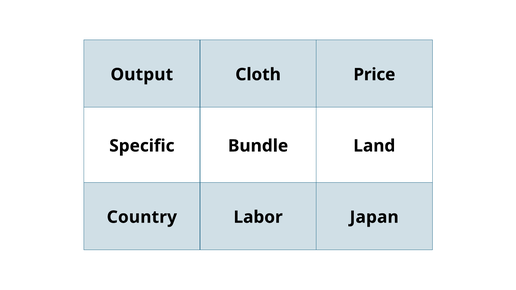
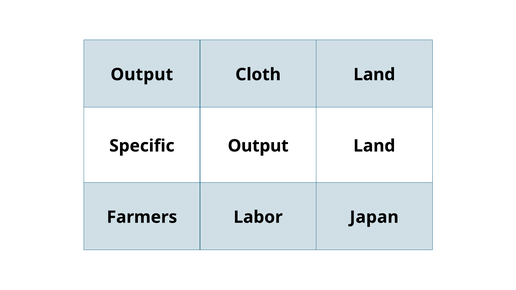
Cloth Price: Price -> Land
Specific Bundle: Bundle -> Output
Country: Country -> Farmers
